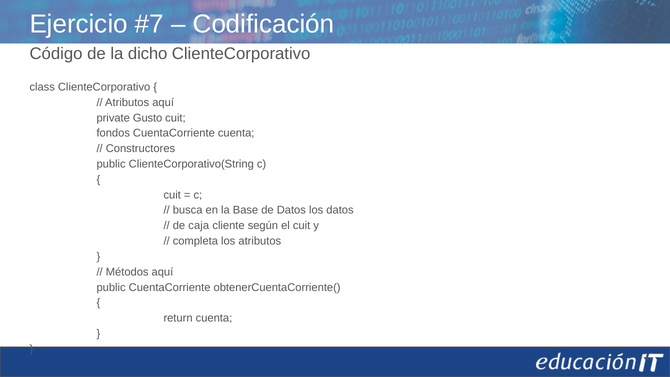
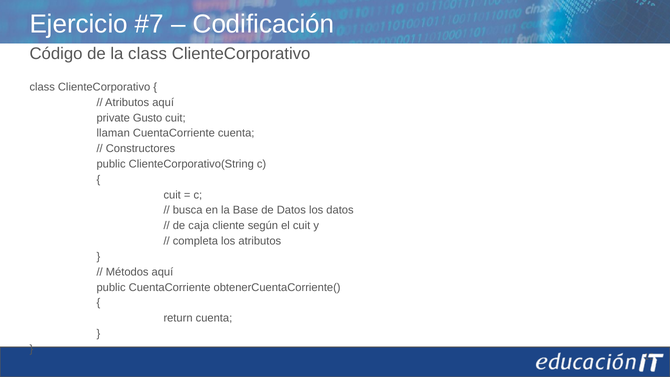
la dicho: dicho -> class
fondos: fondos -> llaman
